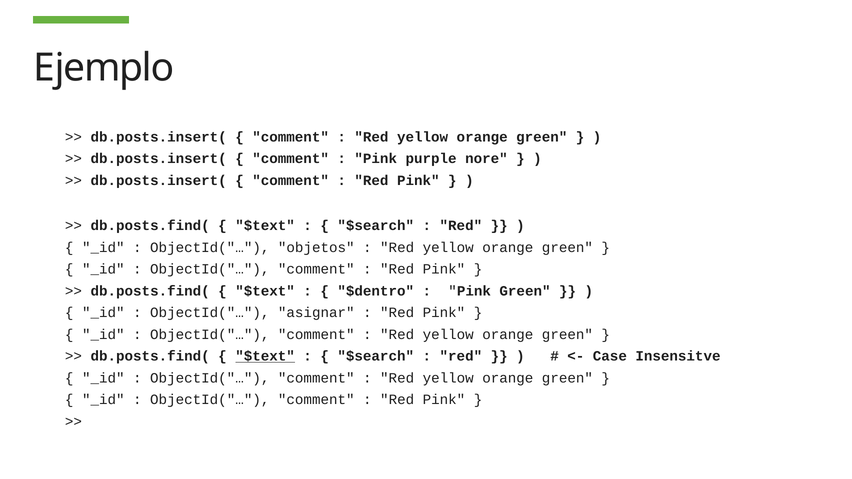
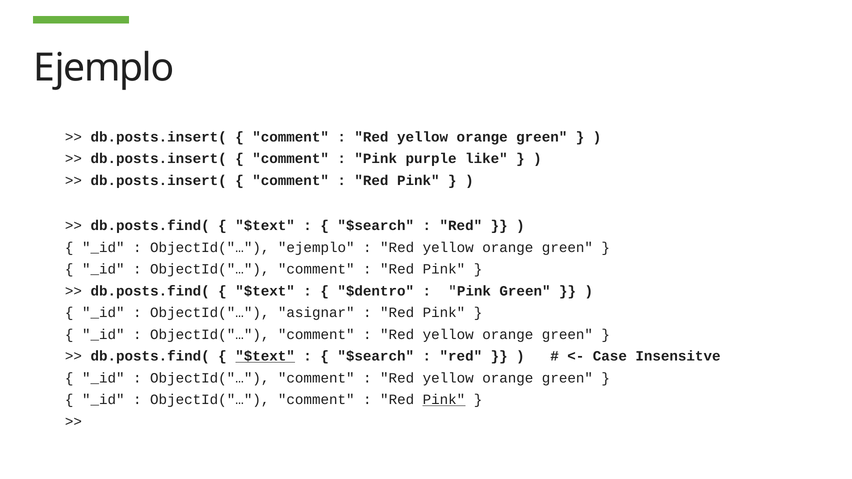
nore: nore -> like
ObjectId("… objetos: objetos -> ejemplo
Pink at (444, 400) underline: none -> present
